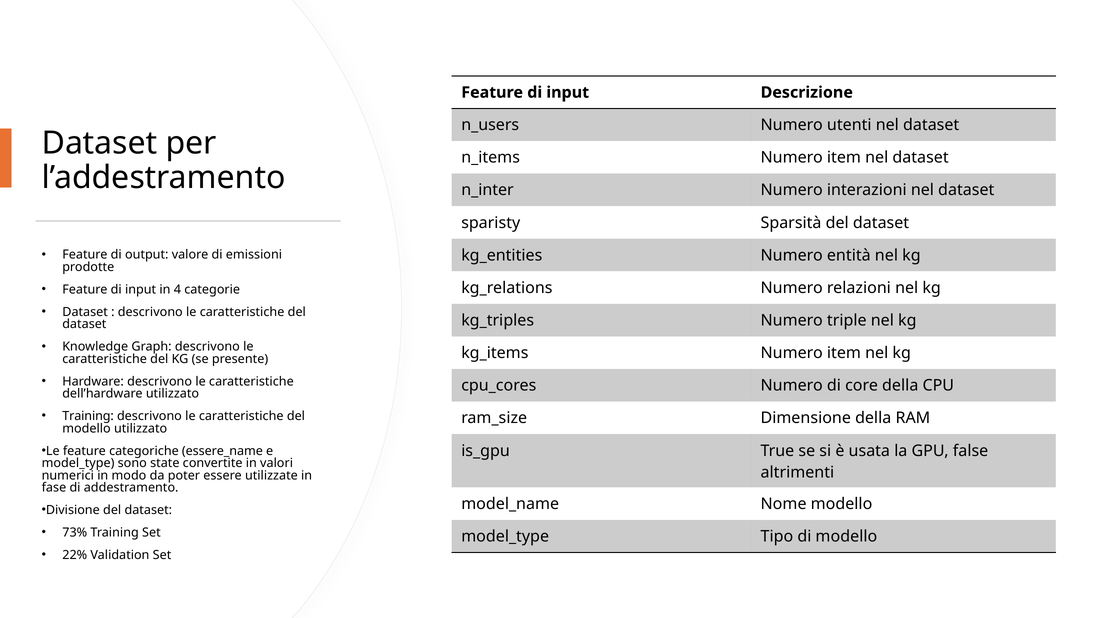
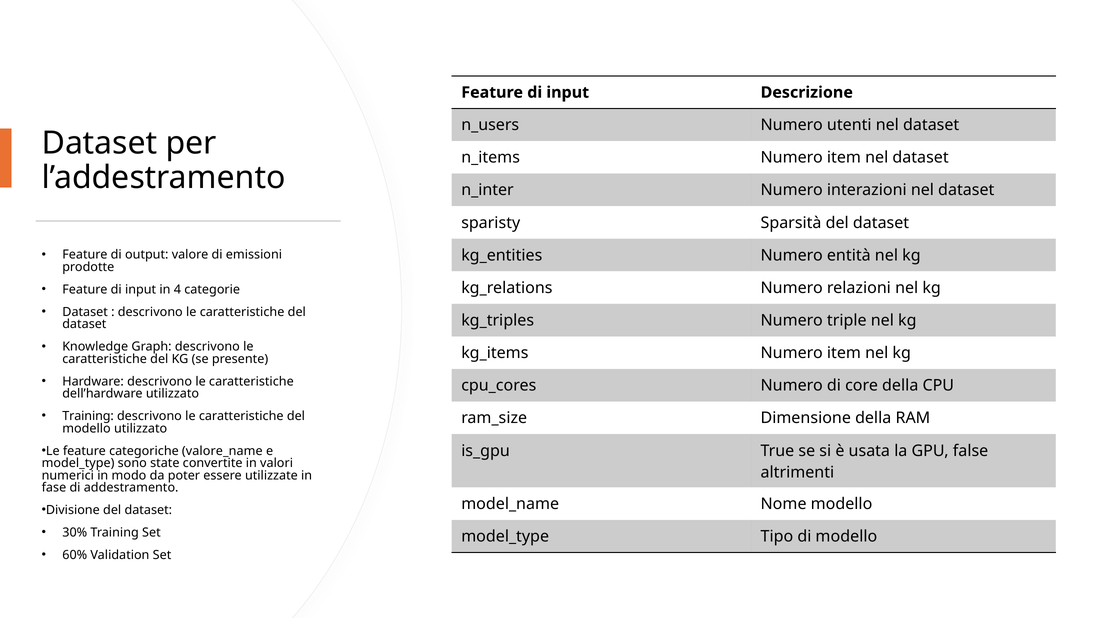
essere_name: essere_name -> valore_name
73%: 73% -> 30%
22%: 22% -> 60%
